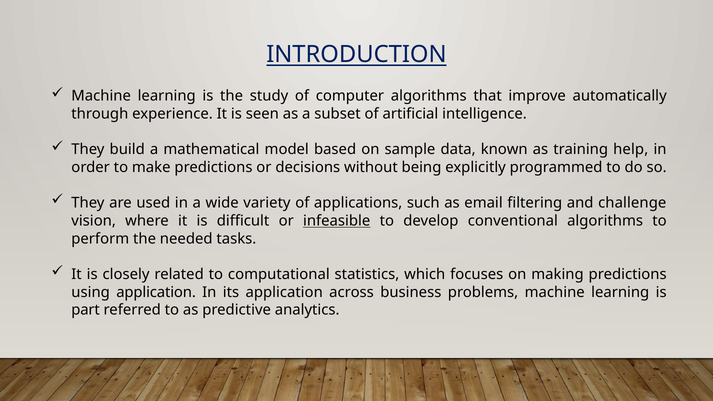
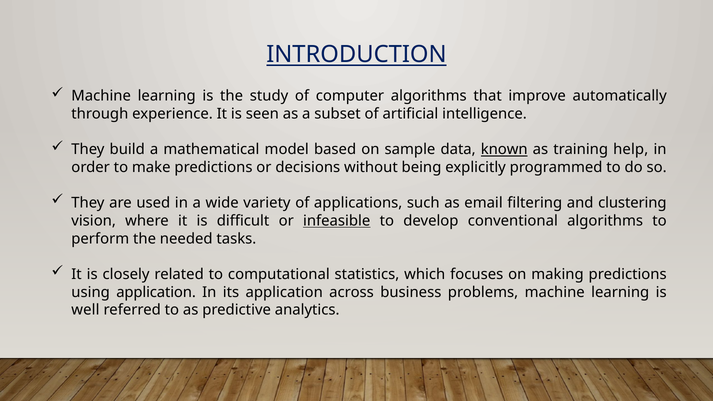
known underline: none -> present
challenge: challenge -> clustering
part: part -> well
